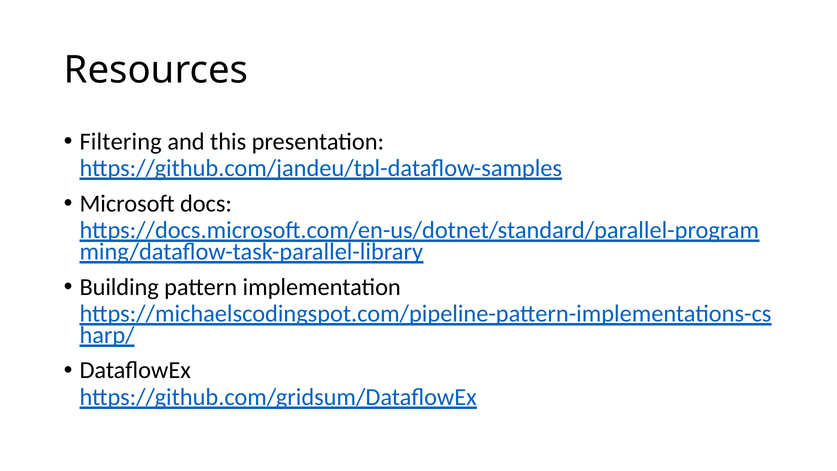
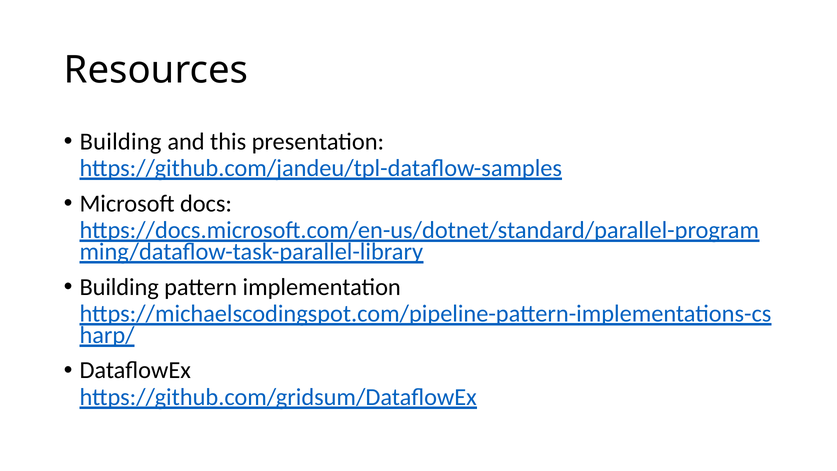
Filtering at (121, 142): Filtering -> Building
